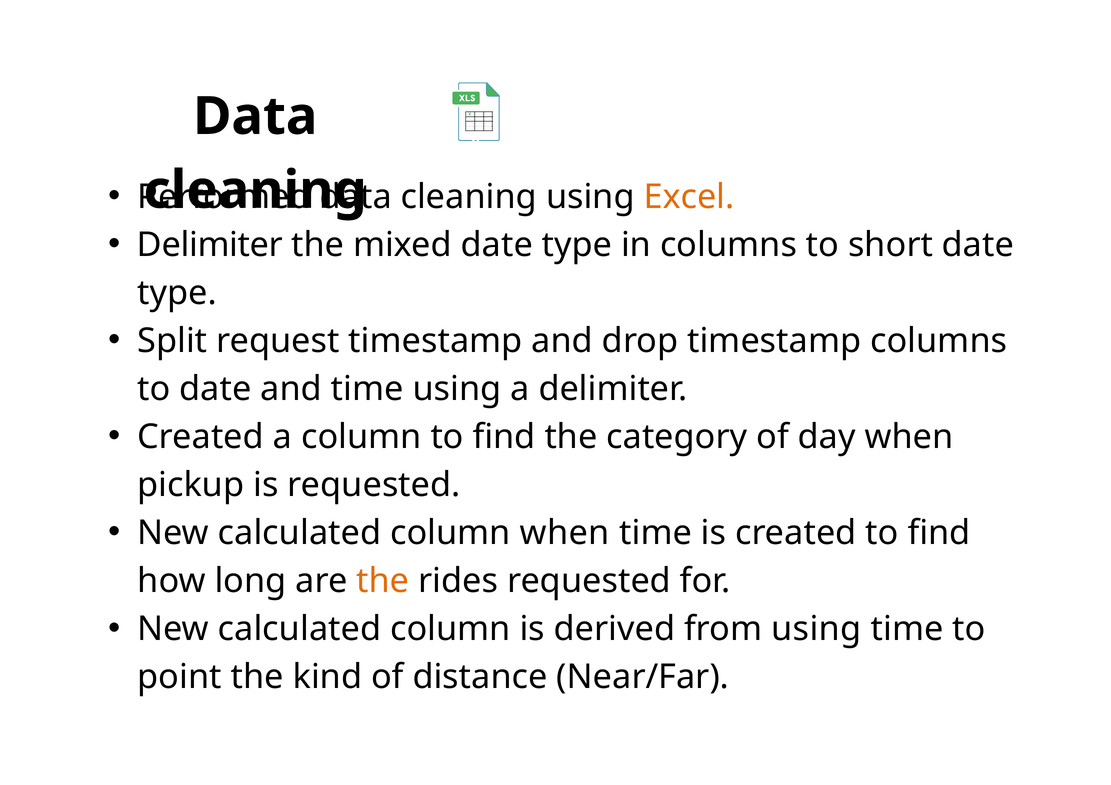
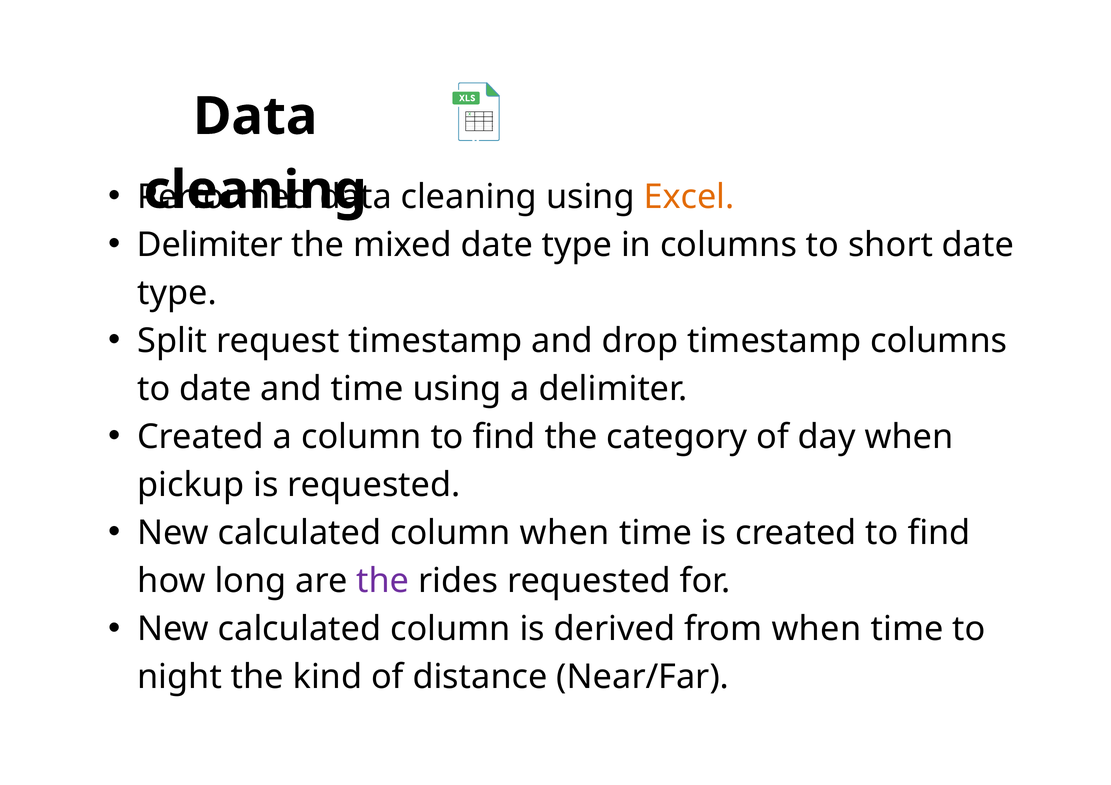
the at (383, 581) colour: orange -> purple
from using: using -> when
point: point -> night
